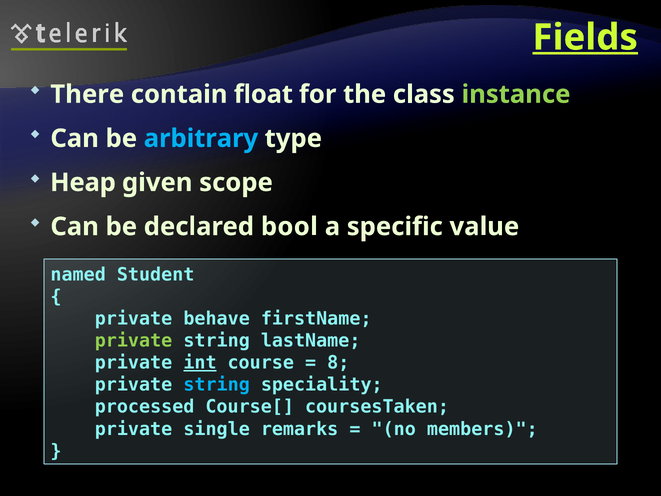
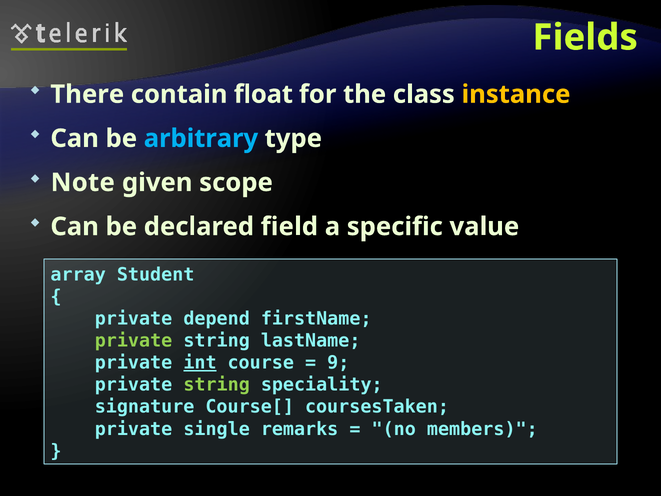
Fields underline: present -> none
instance colour: light green -> yellow
Heap: Heap -> Note
bool: bool -> field
named: named -> array
behave: behave -> depend
8: 8 -> 9
string at (217, 385) colour: light blue -> light green
processed: processed -> signature
